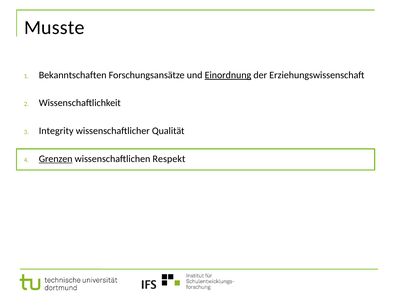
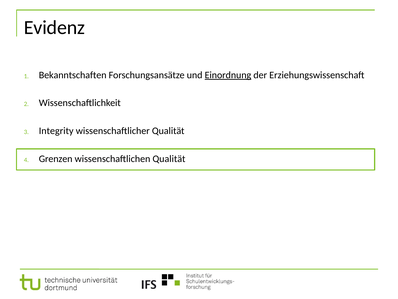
Musste: Musste -> Evidenz
Grenzen underline: present -> none
wissenschaftlichen Respekt: Respekt -> Qualität
